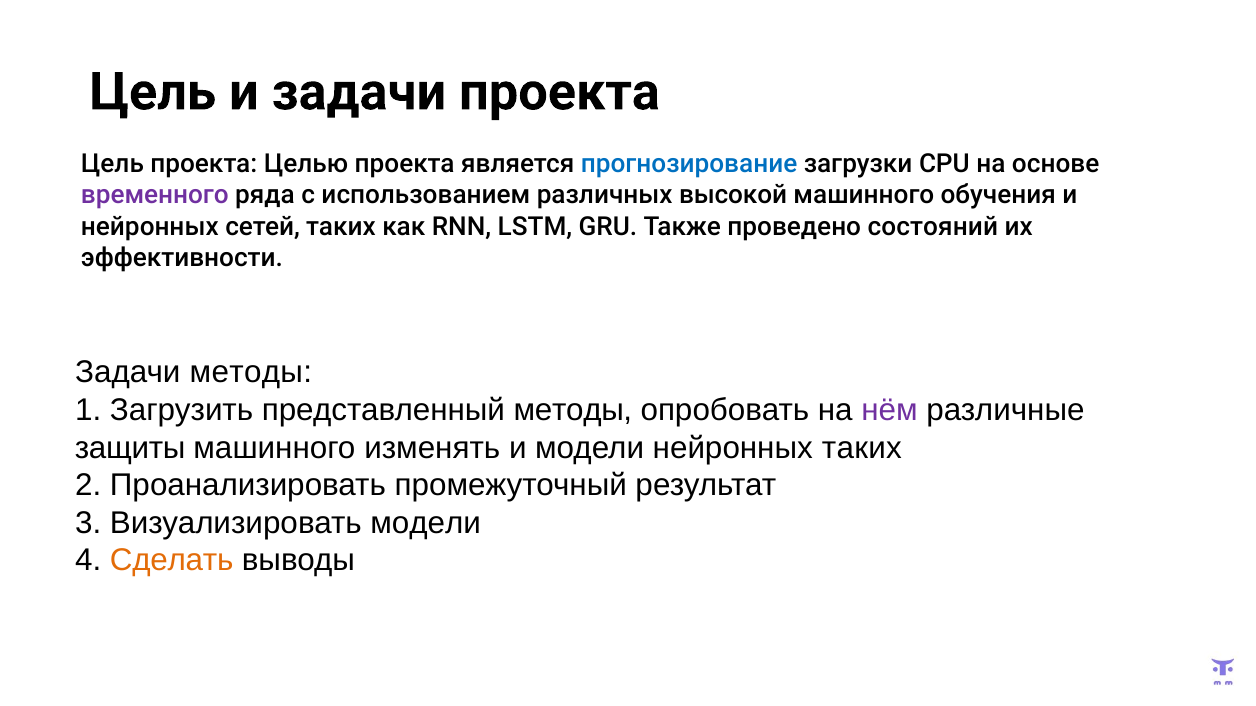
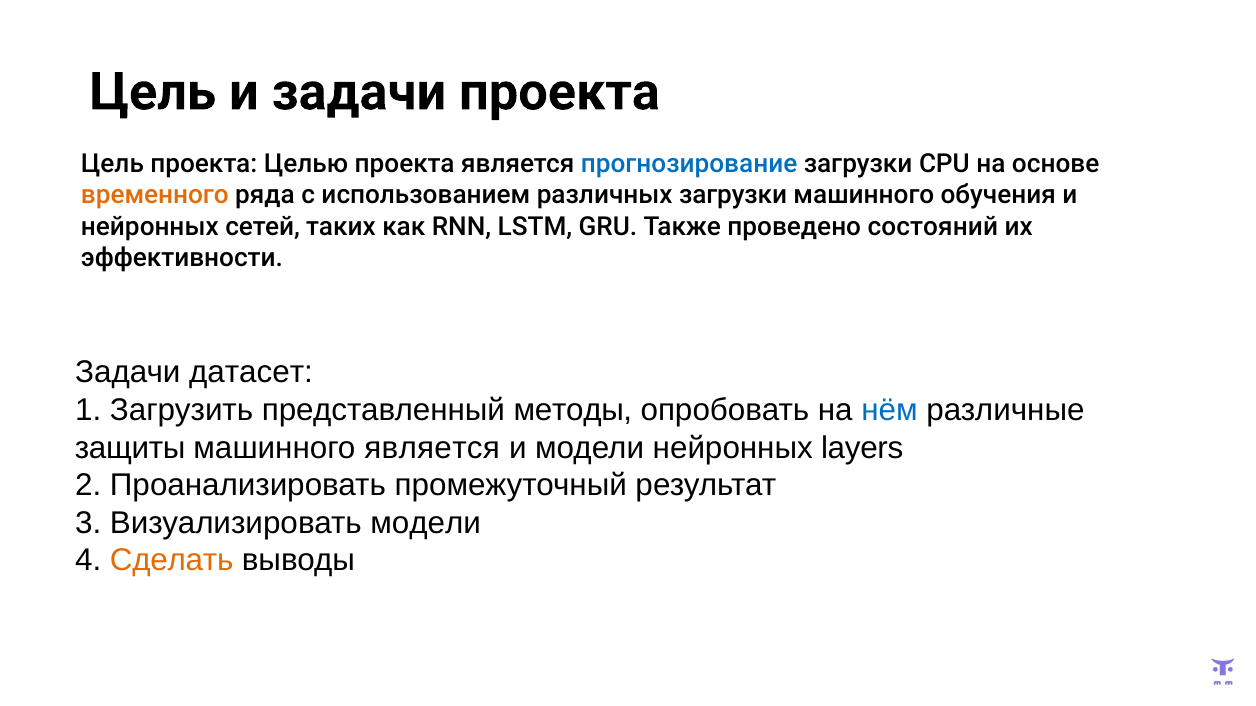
временного colour: purple -> orange
различных высокой: высокой -> загрузки
Задачи методы: методы -> датасет
нём colour: purple -> blue
машинного изменять: изменять -> является
нейронных таких: таких -> layers
